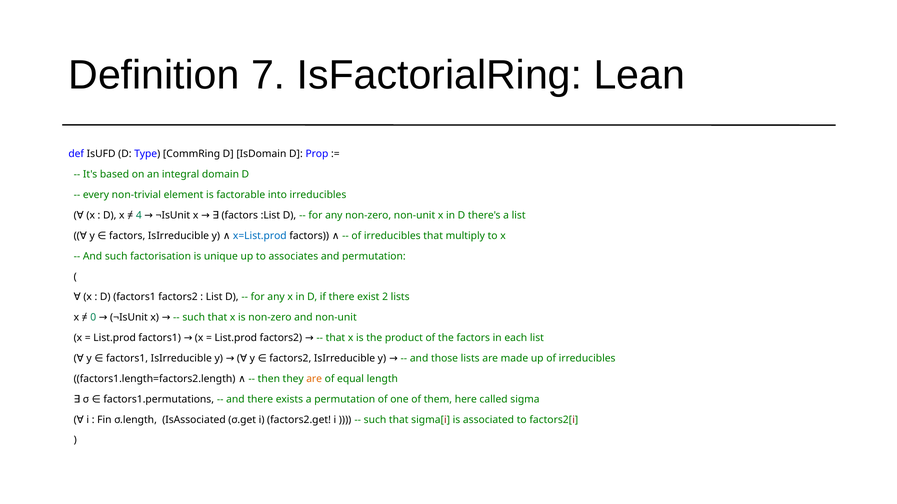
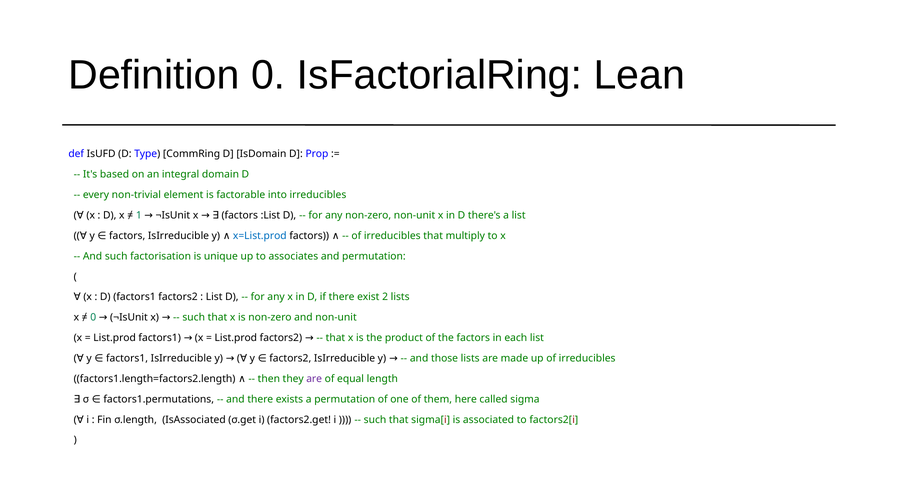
Definition 7: 7 -> 0
4: 4 -> 1
are at (314, 379) colour: orange -> purple
